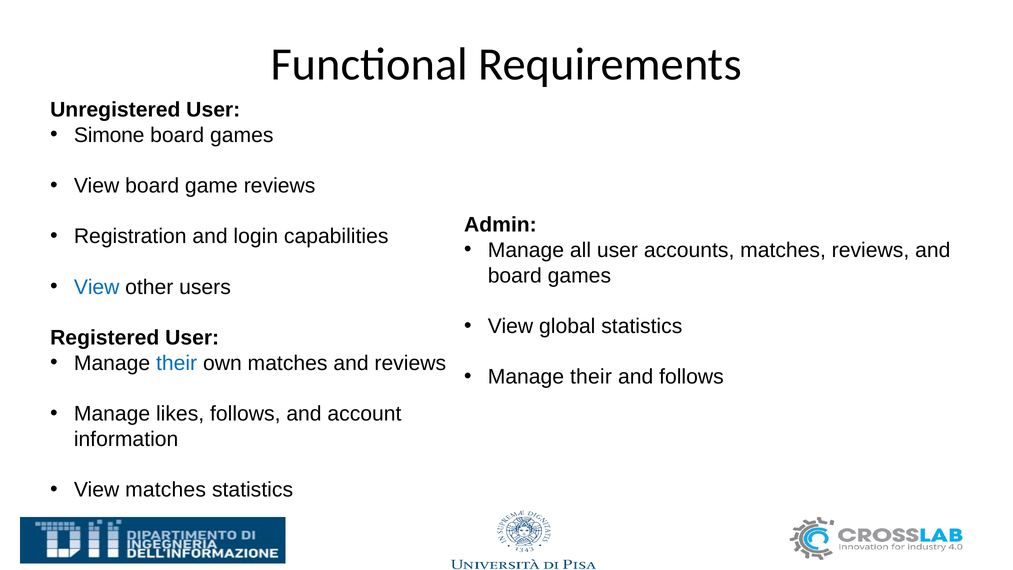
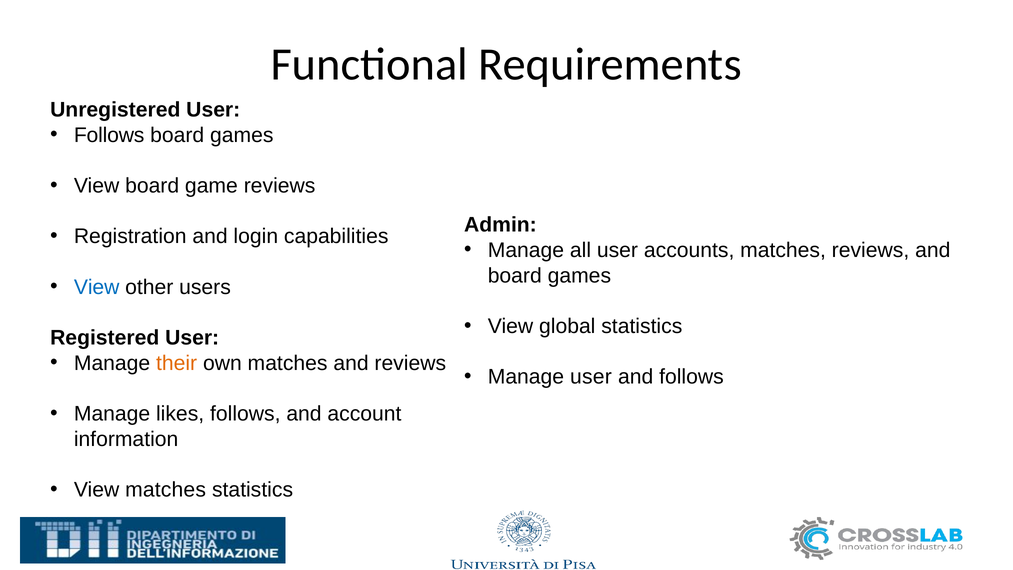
Simone at (109, 135): Simone -> Follows
their at (177, 363) colour: blue -> orange
their at (591, 377): their -> user
